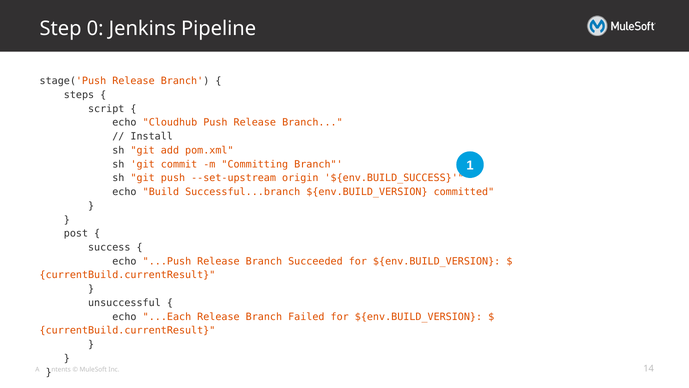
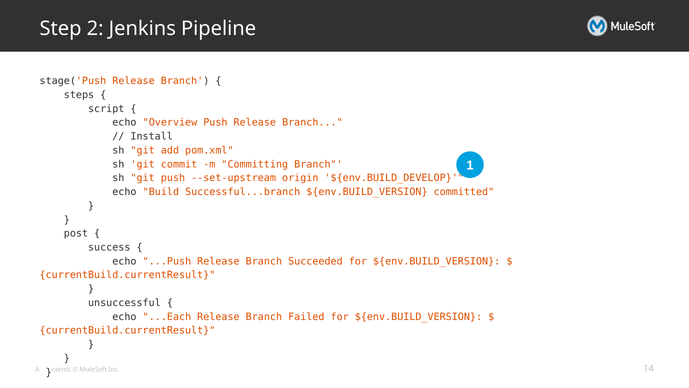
0: 0 -> 2
Cloudhub: Cloudhub -> Overview
${env.BUILD_SUCCESS: ${env.BUILD_SUCCESS -> ${env.BUILD_DEVELOP
